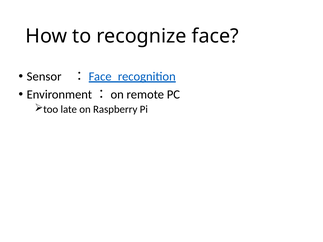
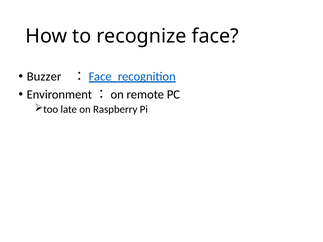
Sensor: Sensor -> Buzzer
